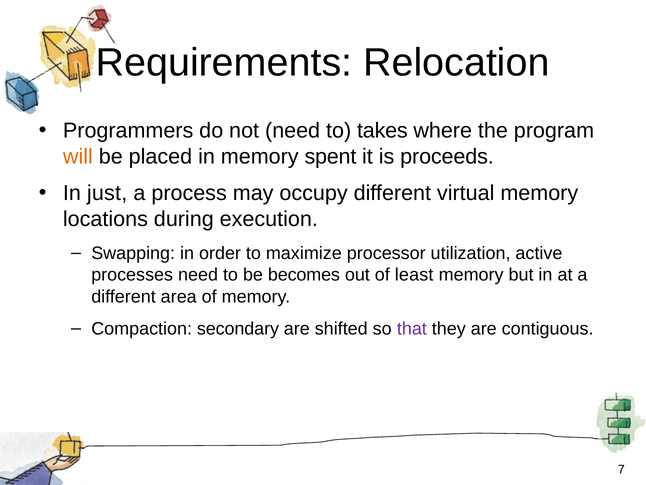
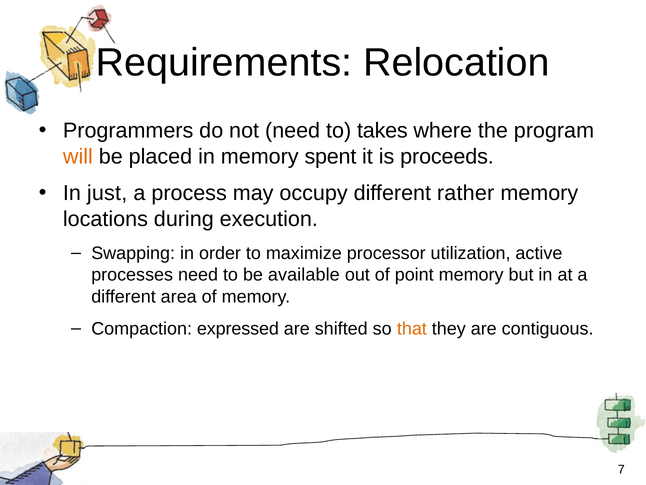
virtual: virtual -> rather
becomes: becomes -> available
least: least -> point
secondary: secondary -> expressed
that colour: purple -> orange
